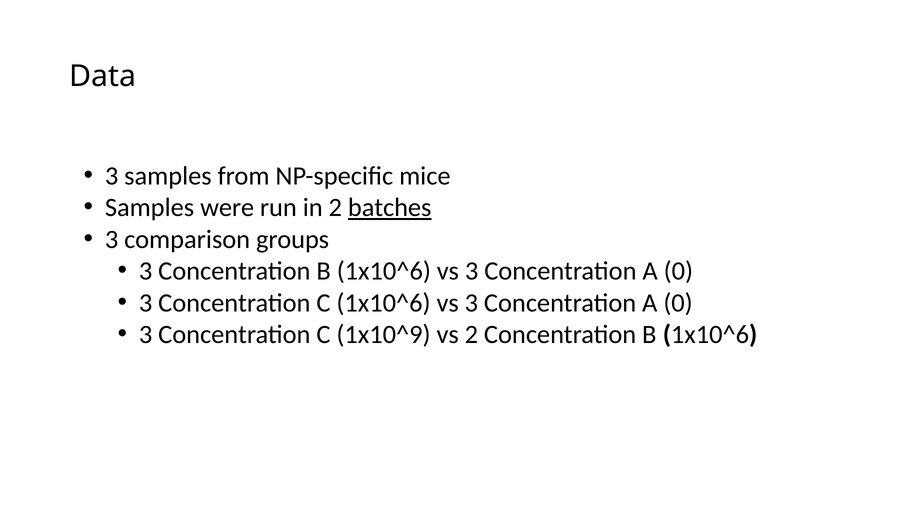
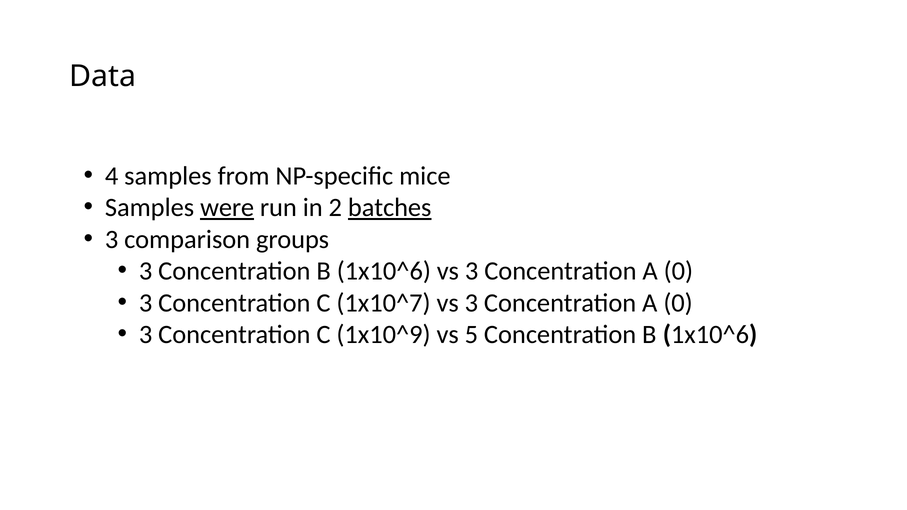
3 at (112, 176): 3 -> 4
were underline: none -> present
C 1x10^6: 1x10^6 -> 1x10^7
vs 2: 2 -> 5
